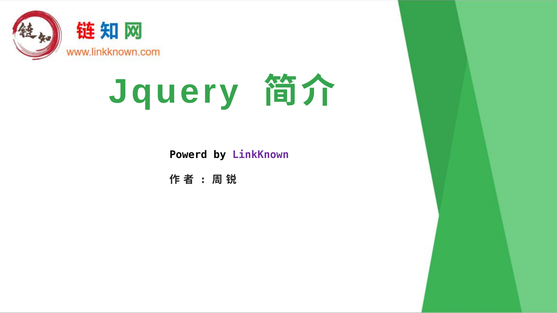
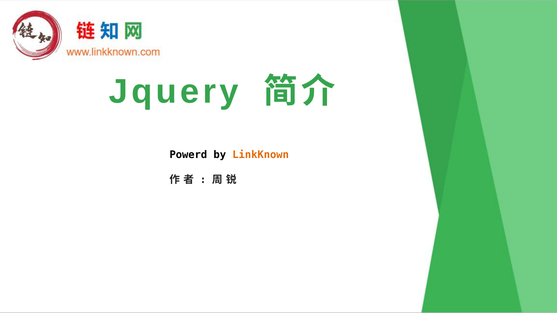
LinkKnown colour: purple -> orange
